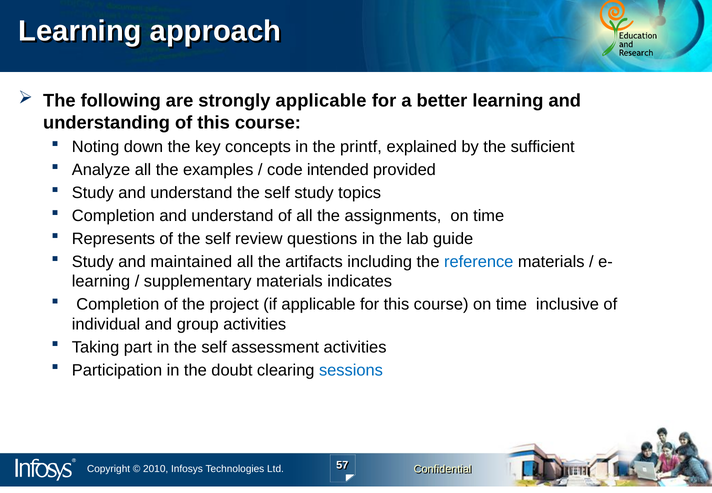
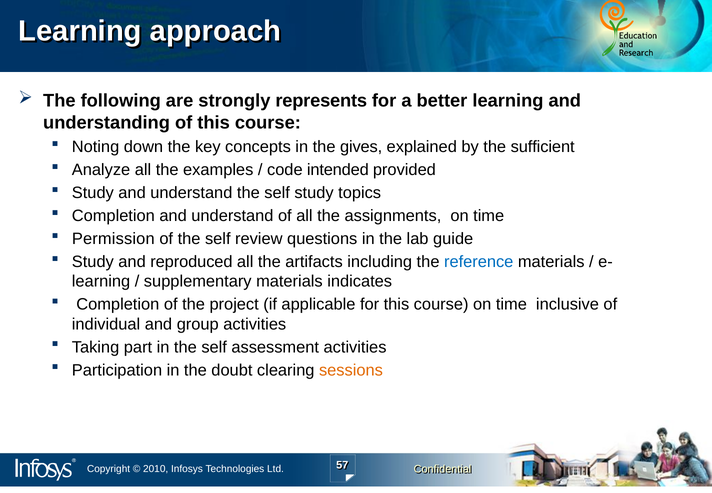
strongly applicable: applicable -> represents
printf: printf -> gives
Represents: Represents -> Permission
maintained: maintained -> reproduced
sessions colour: blue -> orange
